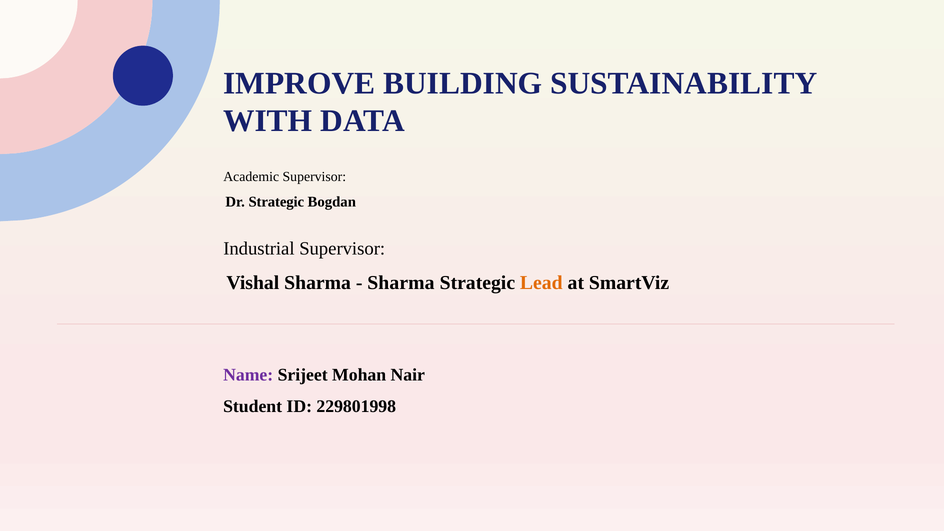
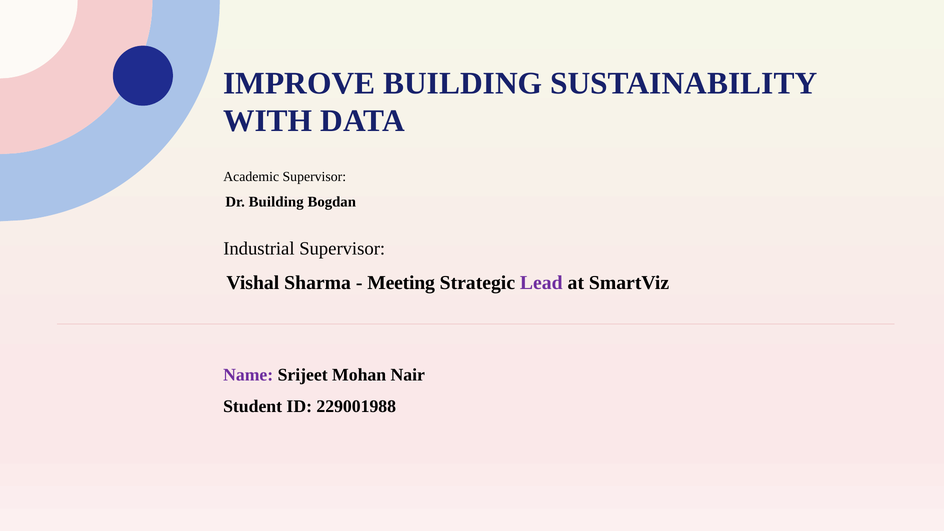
Dr Strategic: Strategic -> Building
Sharma at (401, 283): Sharma -> Meeting
Lead colour: orange -> purple
229801998: 229801998 -> 229001988
